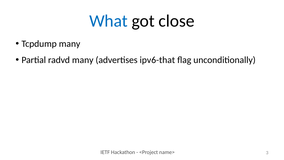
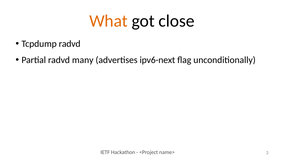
What colour: blue -> orange
Tcpdump many: many -> radvd
ipv6-that: ipv6-that -> ipv6-next
